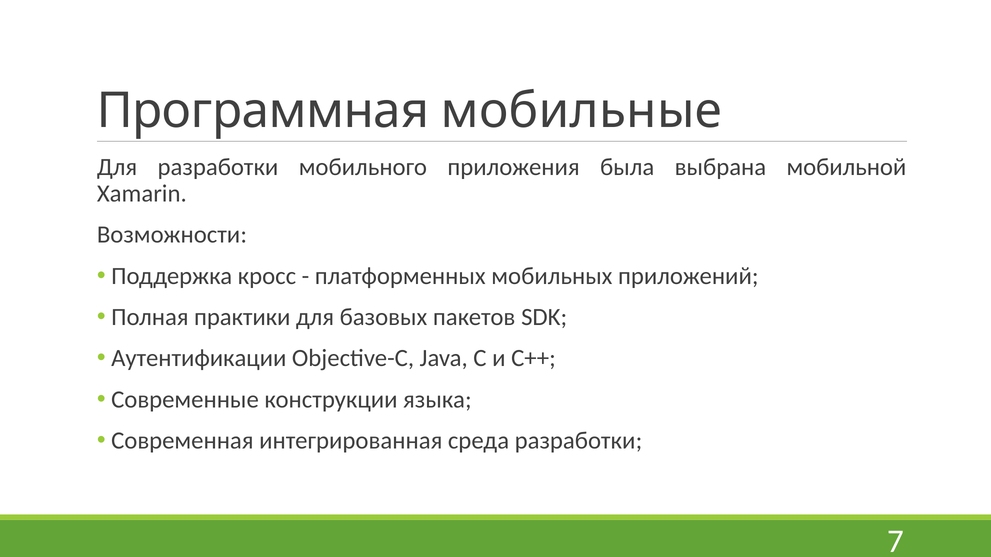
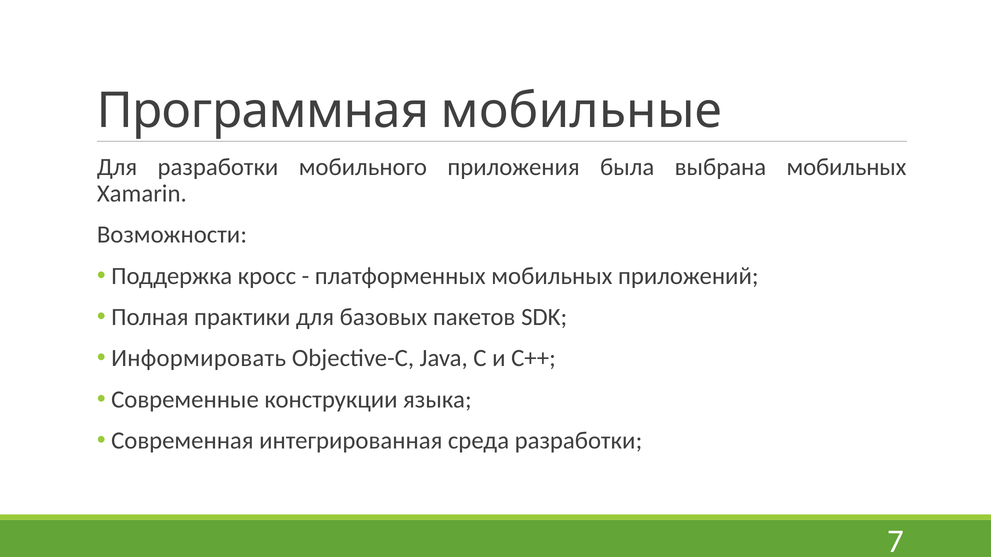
выбрана мобильной: мобильной -> мобильных
Аутентификации: Аутентификации -> Информировать
